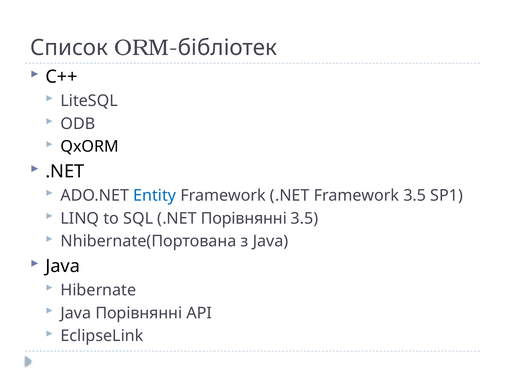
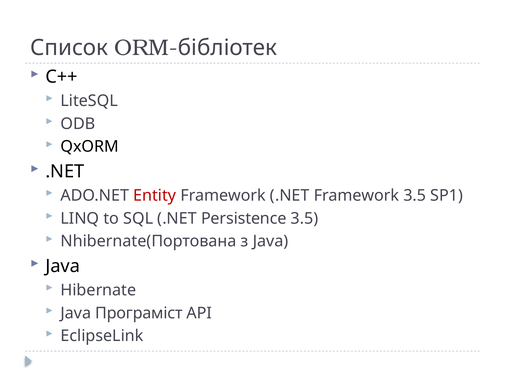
Entity colour: blue -> red
.NET Порівнянні: Порівнянні -> Persistence
Java Порівнянні: Порівнянні -> Програміст
